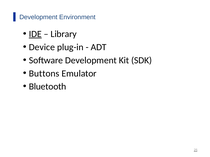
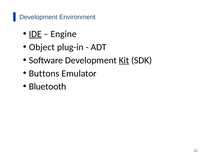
Library: Library -> Engine
Device: Device -> Object
Kit underline: none -> present
